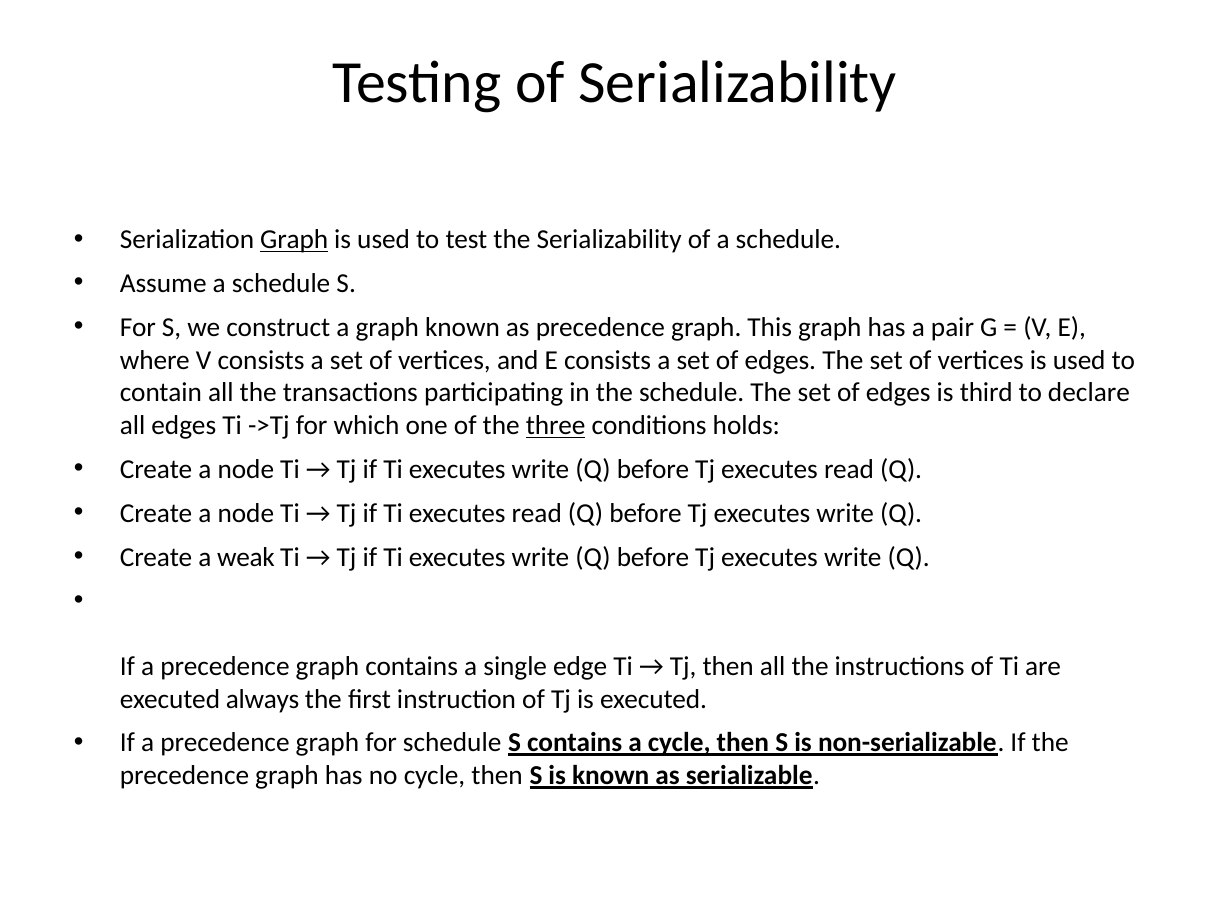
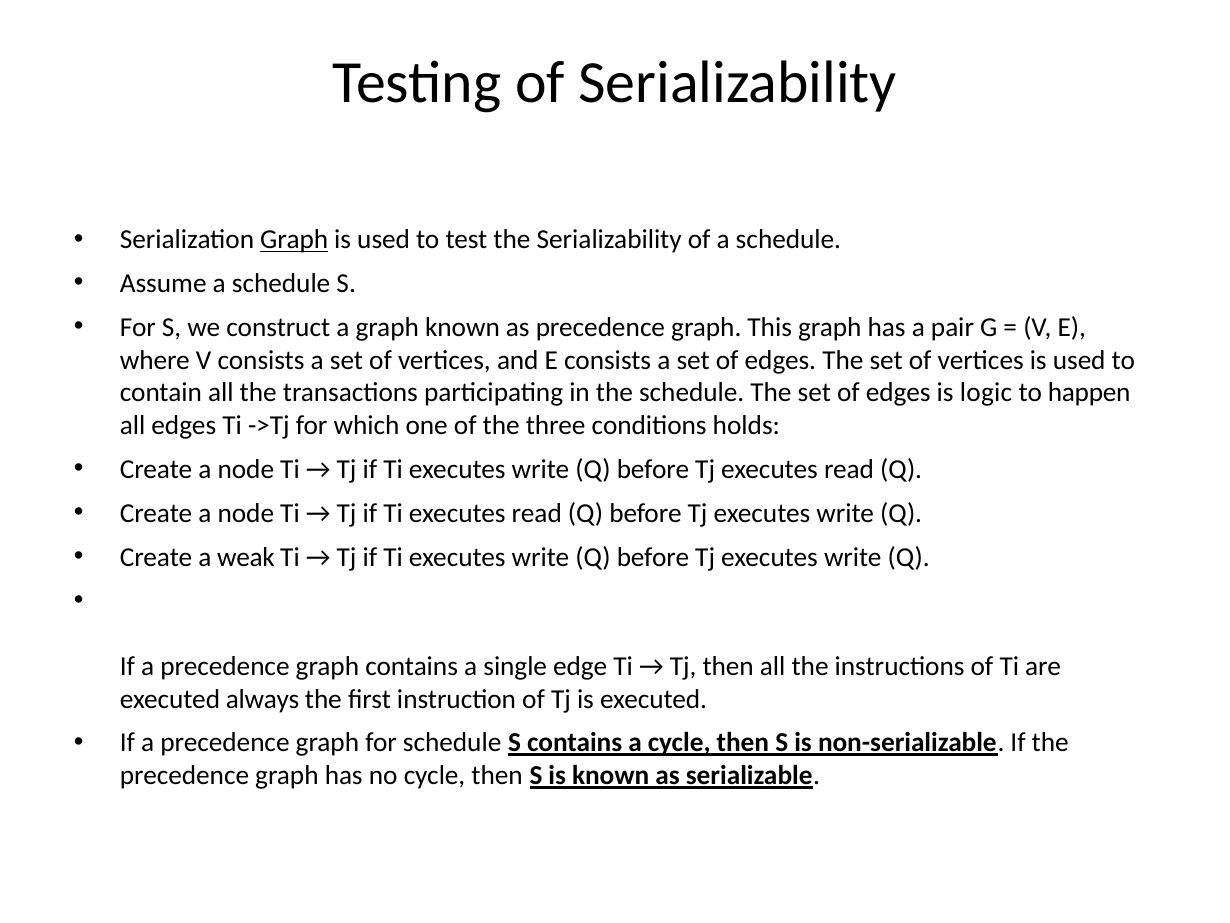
third: third -> logic
declare: declare -> happen
three underline: present -> none
